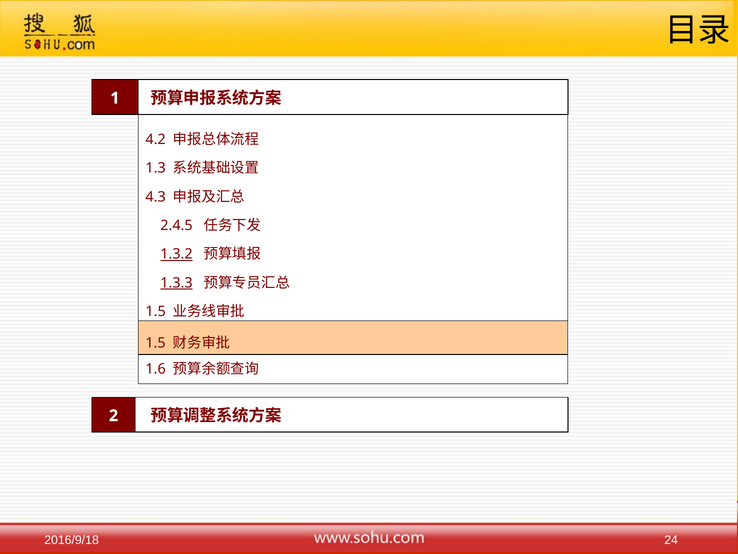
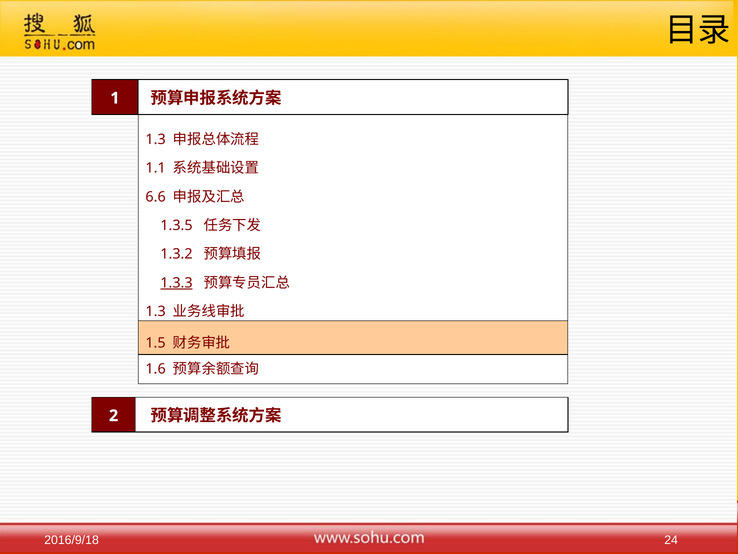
4.2 at (156, 139): 4.2 -> 1.3
1.3: 1.3 -> 1.1
4.3: 4.3 -> 6.6
2.4.5: 2.4.5 -> 1.3.5
1.3.2 underline: present -> none
1.5 at (156, 311): 1.5 -> 1.3
